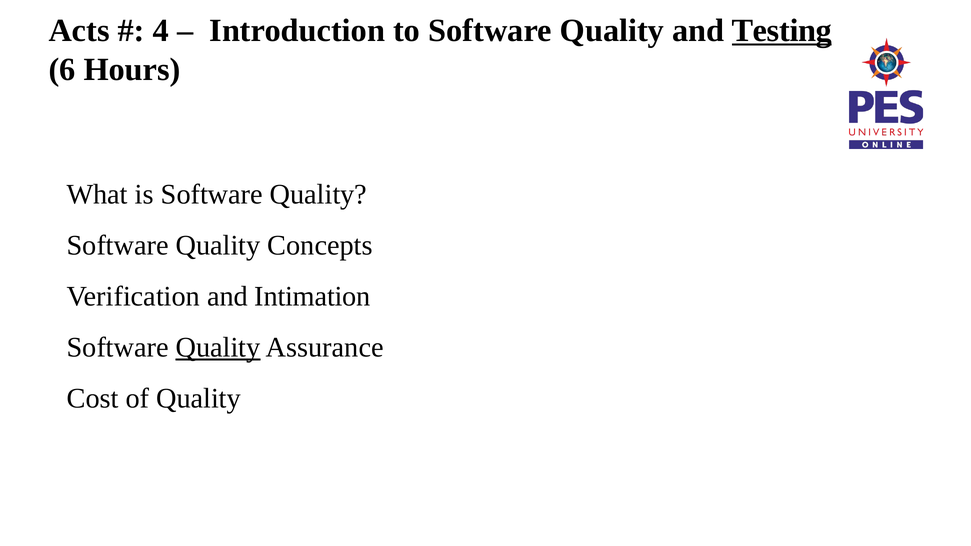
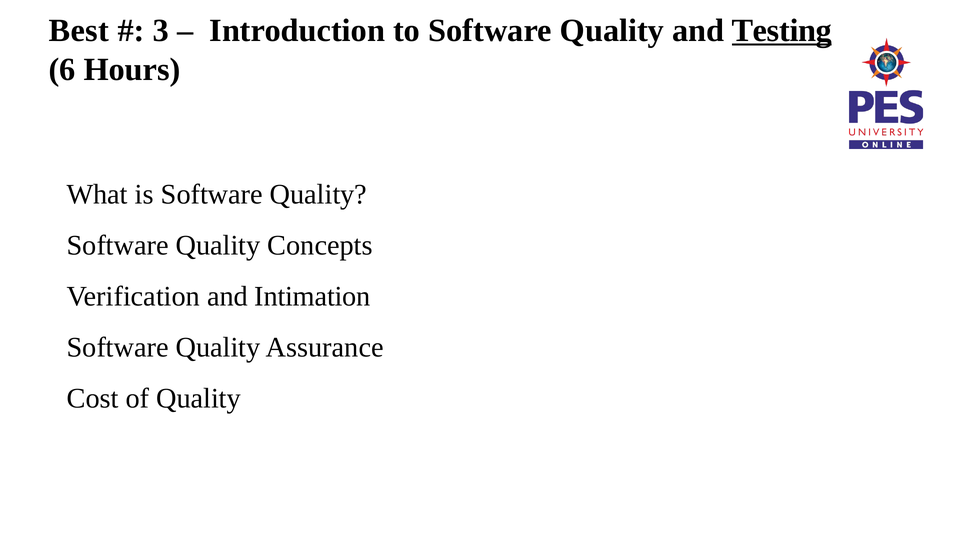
Acts: Acts -> Best
4: 4 -> 3
Quality at (218, 347) underline: present -> none
